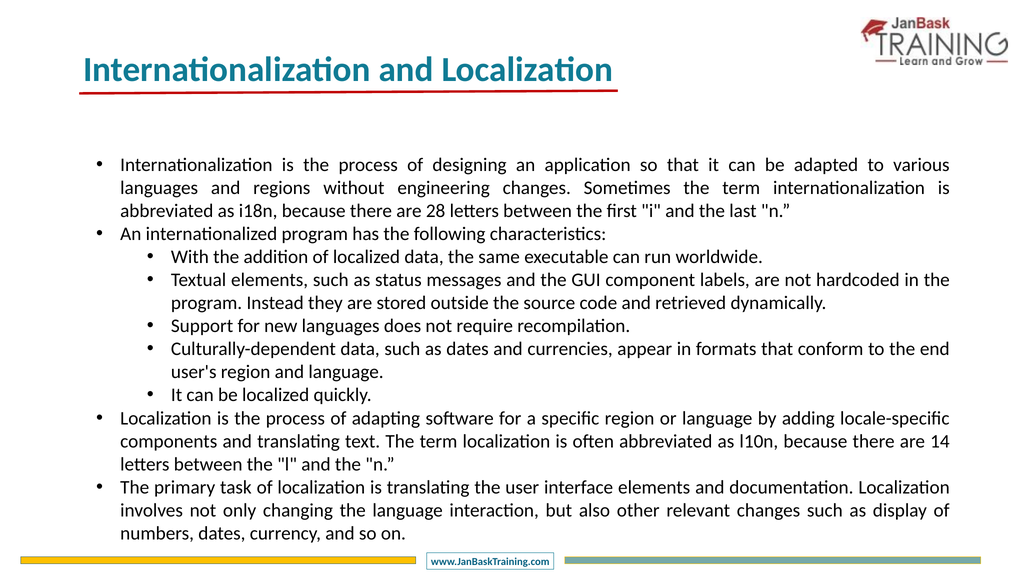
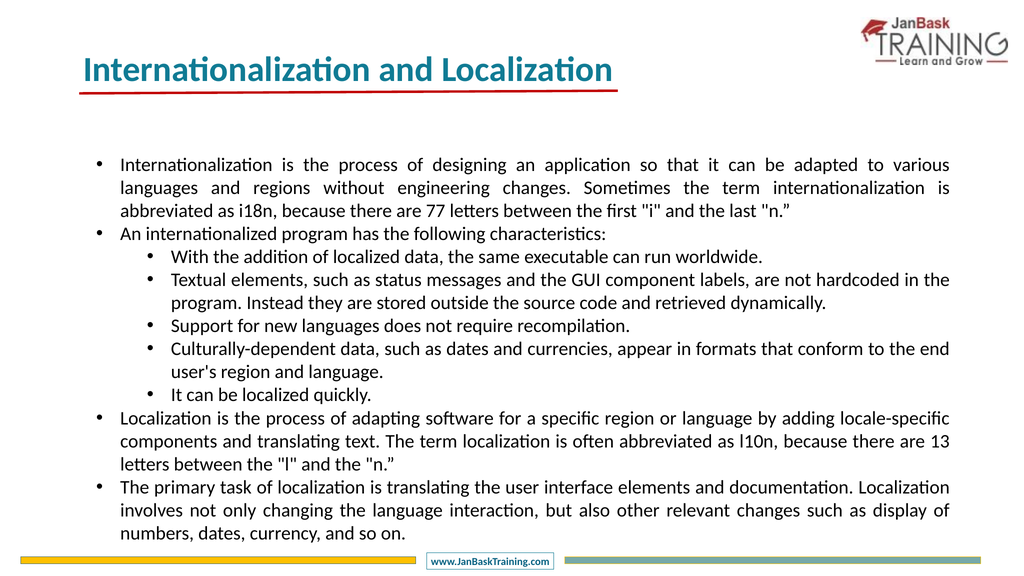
28: 28 -> 77
14: 14 -> 13
